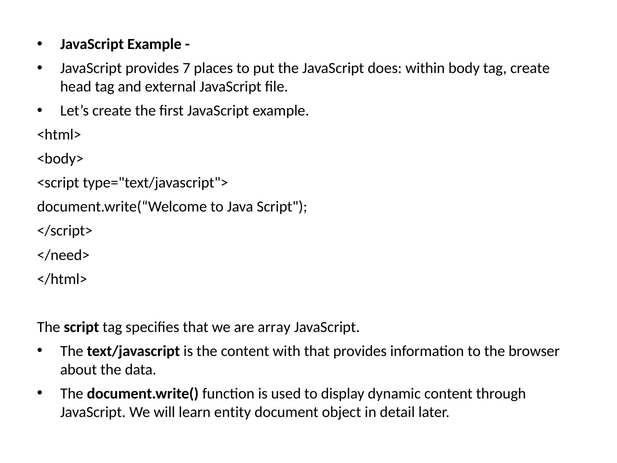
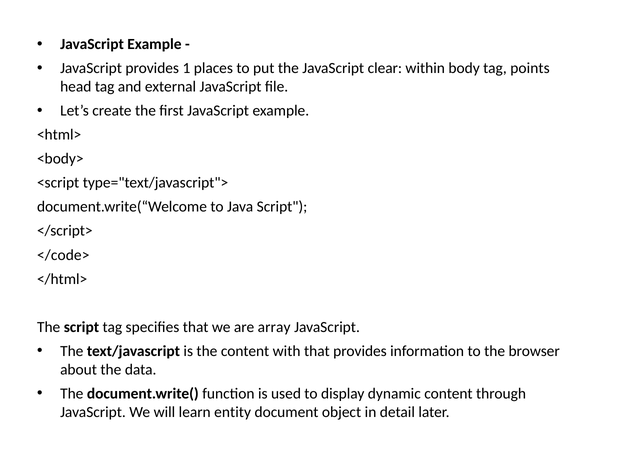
7: 7 -> 1
does: does -> clear
tag create: create -> points
</need>: </need> -> </code>
